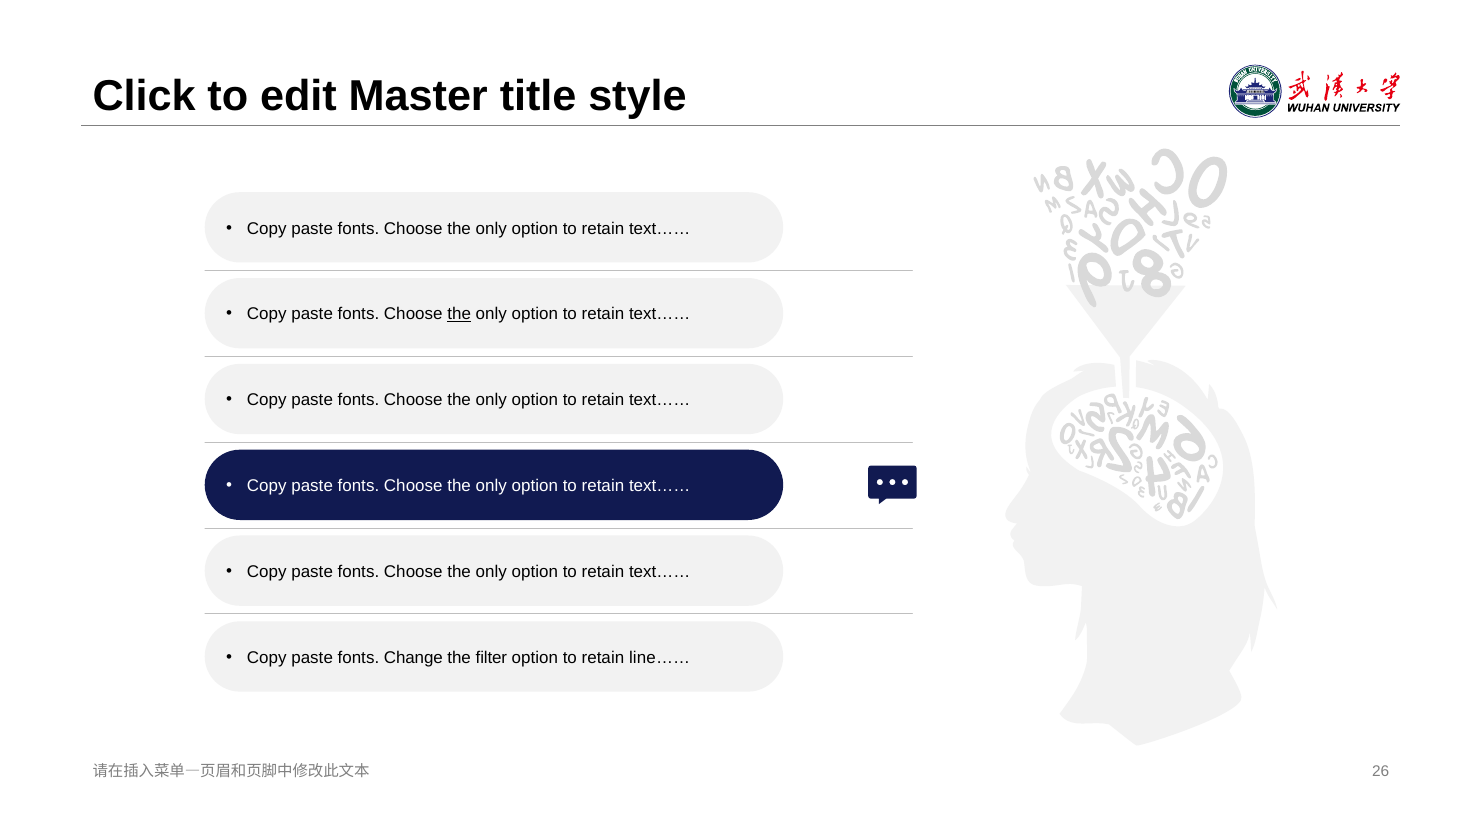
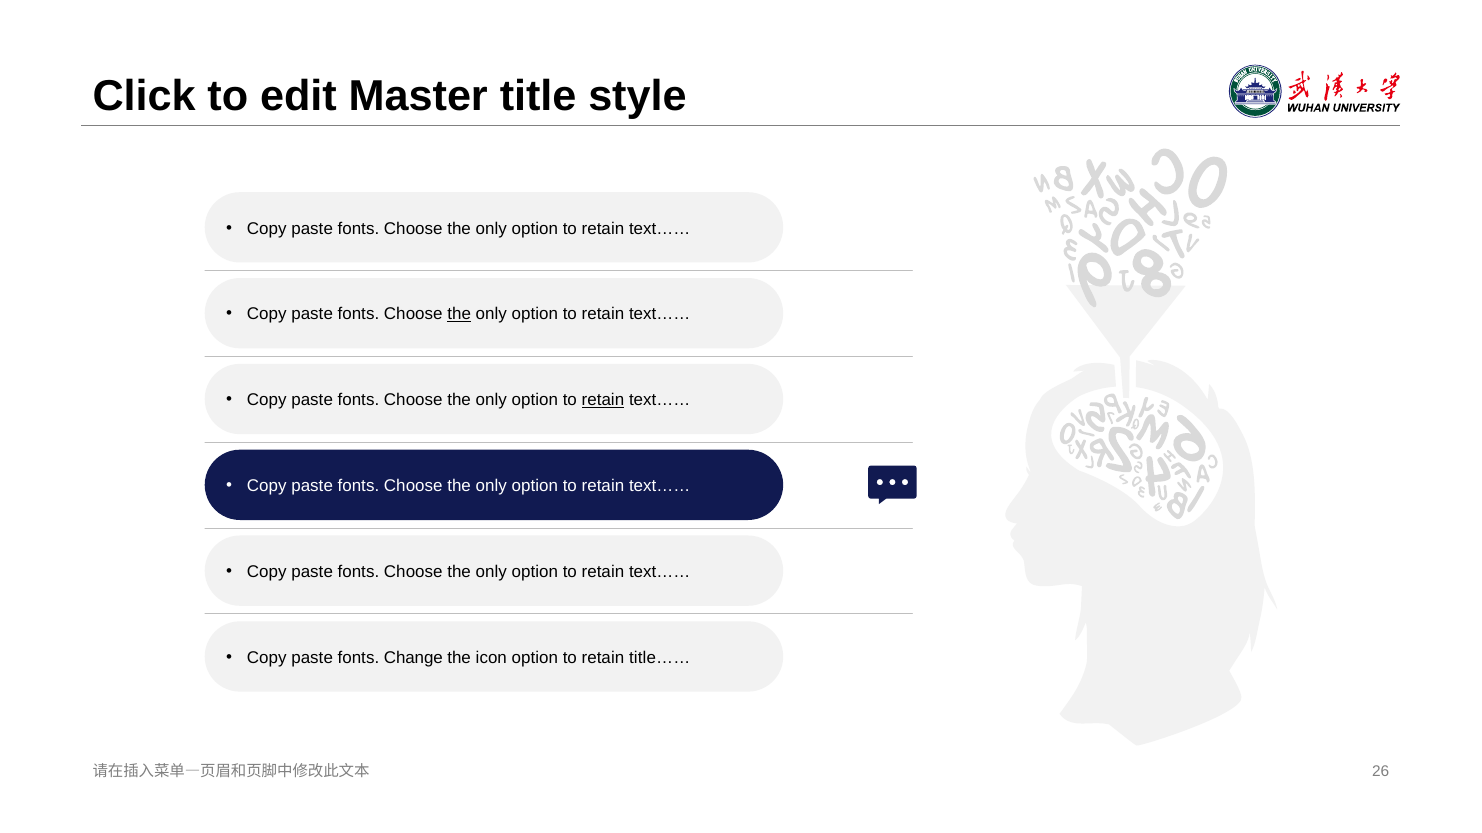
retain at (603, 400) underline: none -> present
filter: filter -> icon
line……: line…… -> title……
